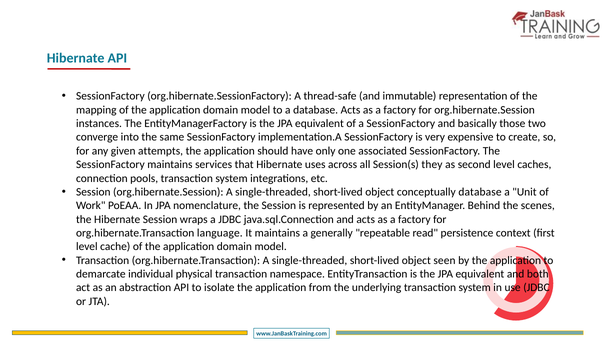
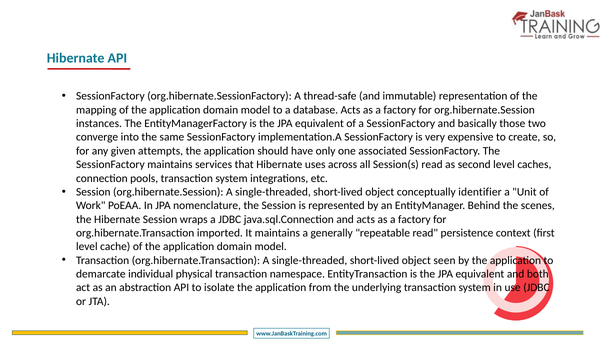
Session(s they: they -> read
conceptually database: database -> identifier
language: language -> imported
